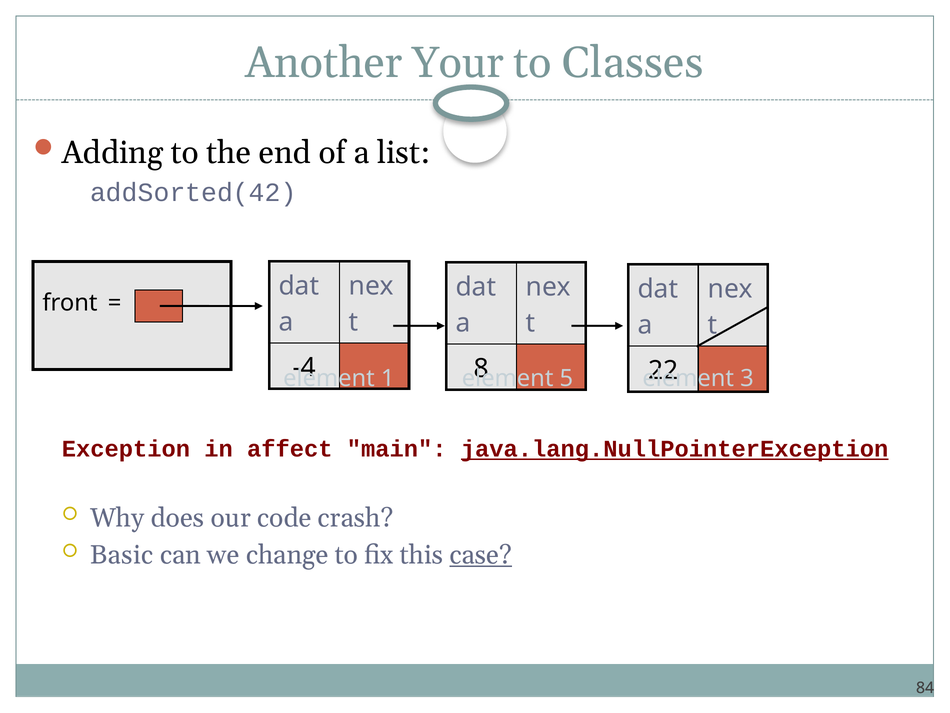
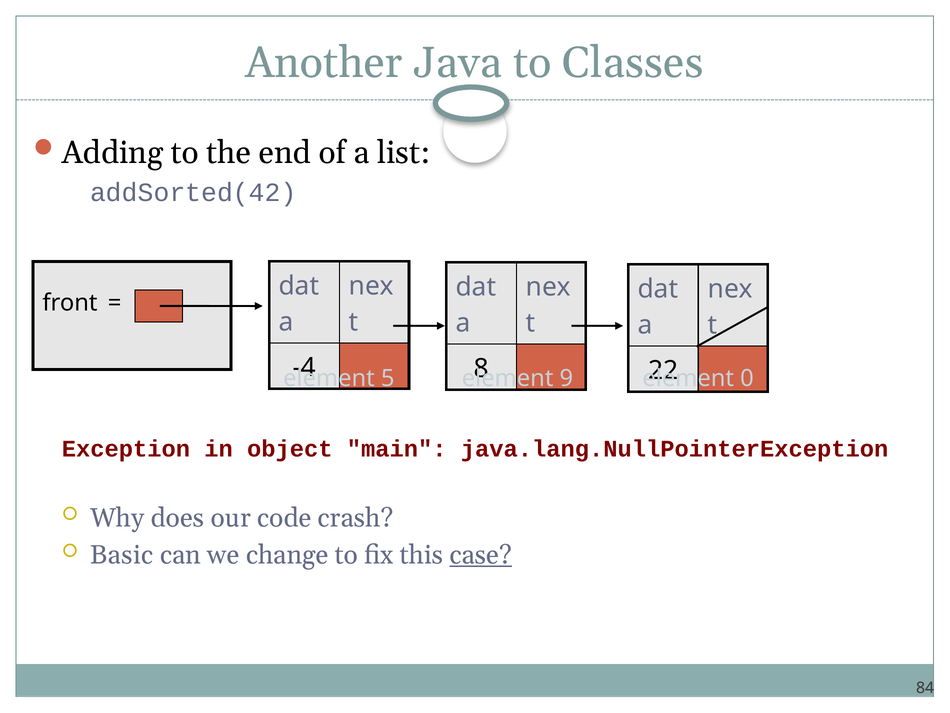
Your: Your -> Java
1: 1 -> 5
5: 5 -> 9
3: 3 -> 0
affect: affect -> object
java.lang.NullPointerException underline: present -> none
